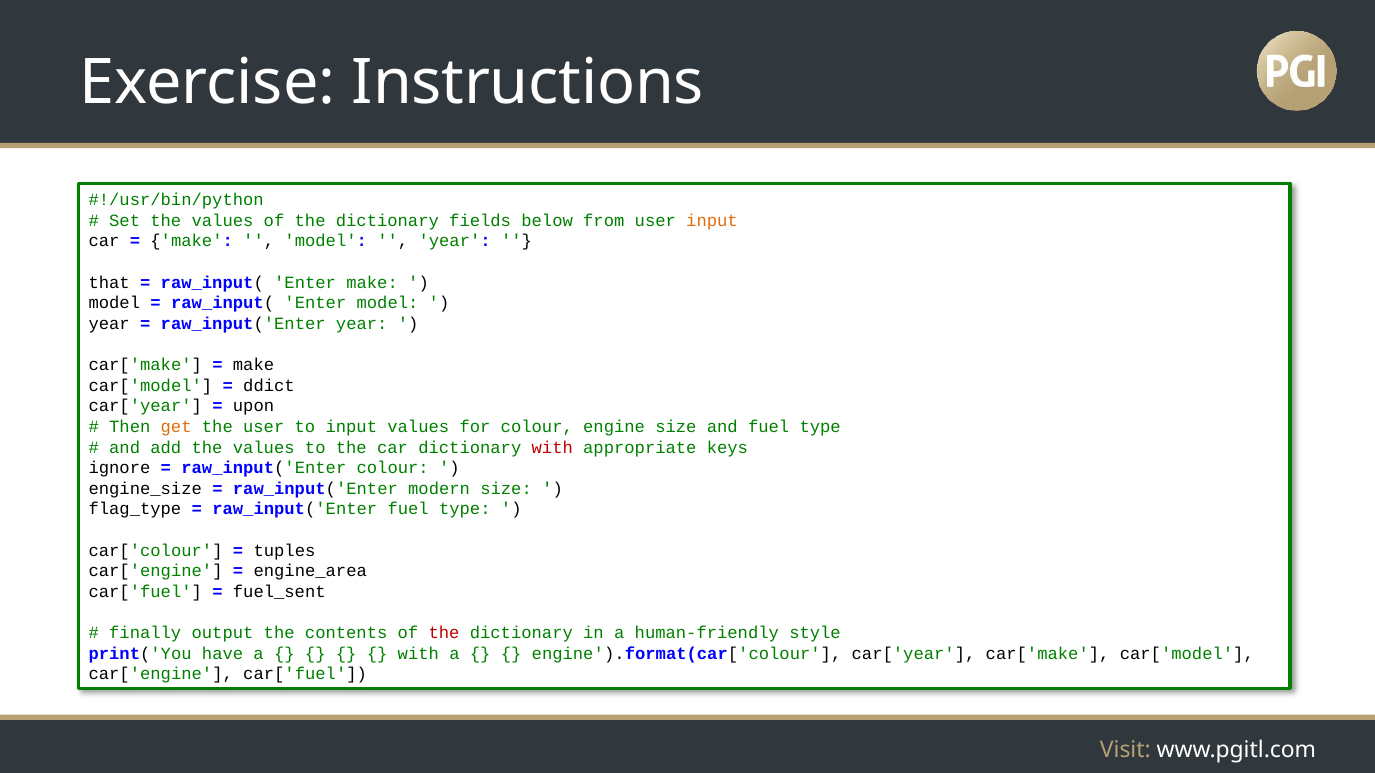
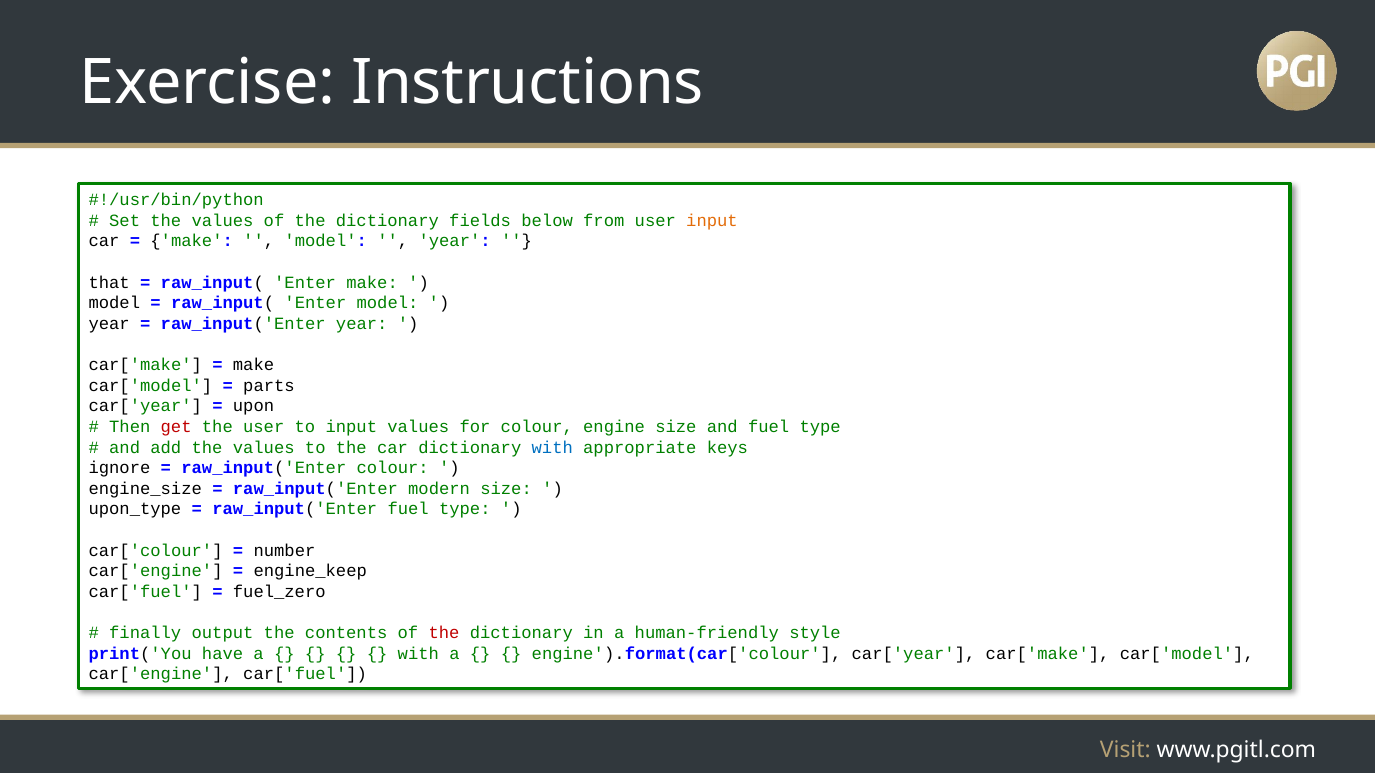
ddict: ddict -> parts
get colour: orange -> red
with at (552, 448) colour: red -> blue
flag_type: flag_type -> upon_type
tuples: tuples -> number
engine_area: engine_area -> engine_keep
fuel_sent: fuel_sent -> fuel_zero
